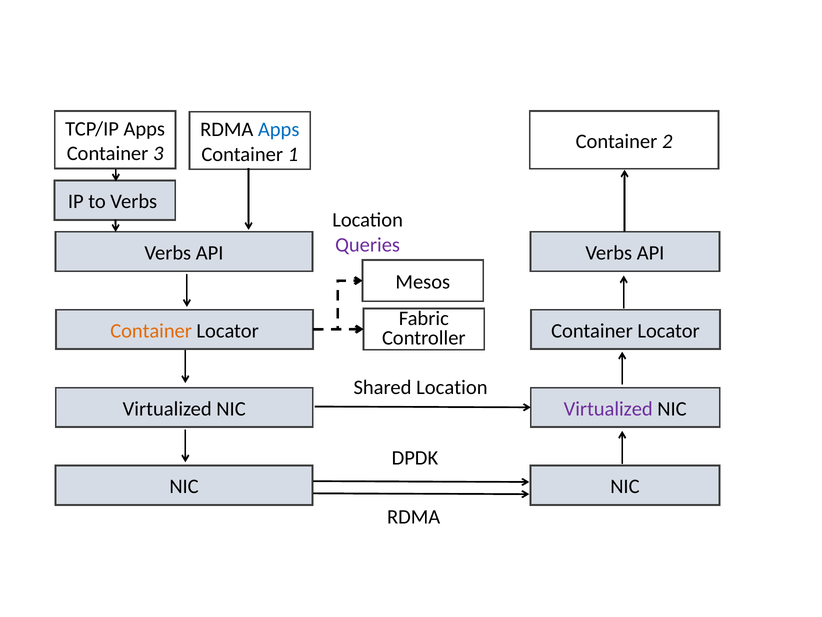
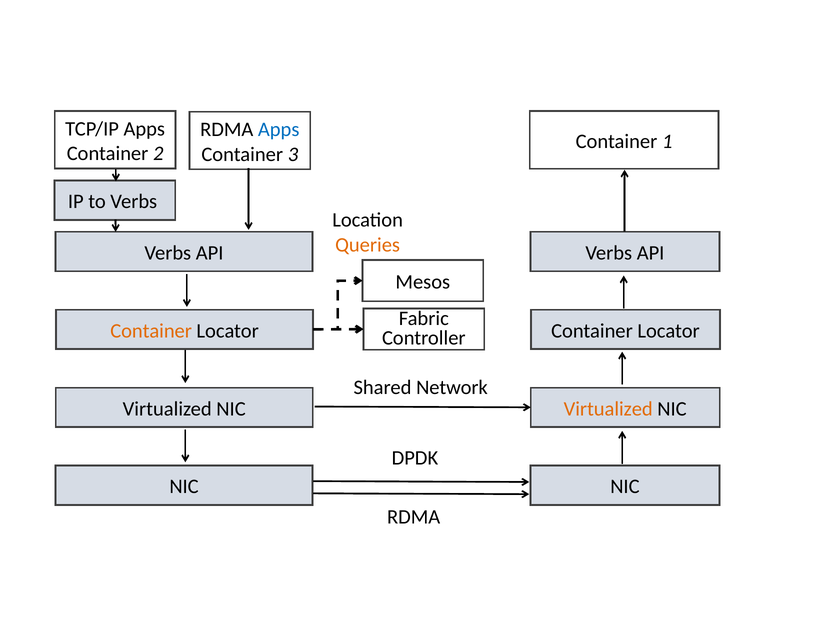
2: 2 -> 1
3: 3 -> 2
1: 1 -> 3
Queries colour: purple -> orange
Shared Location: Location -> Network
Virtualized at (608, 408) colour: purple -> orange
